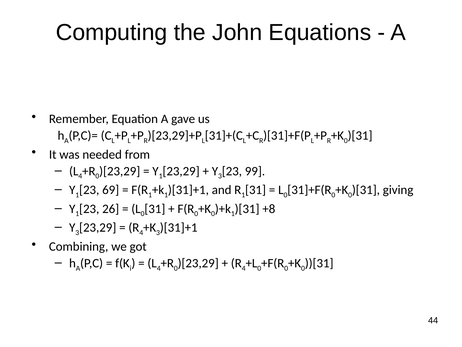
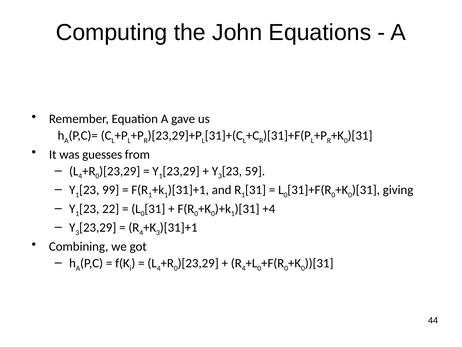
needed: needed -> guesses
99: 99 -> 59
69: 69 -> 99
26: 26 -> 22
+8: +8 -> +4
